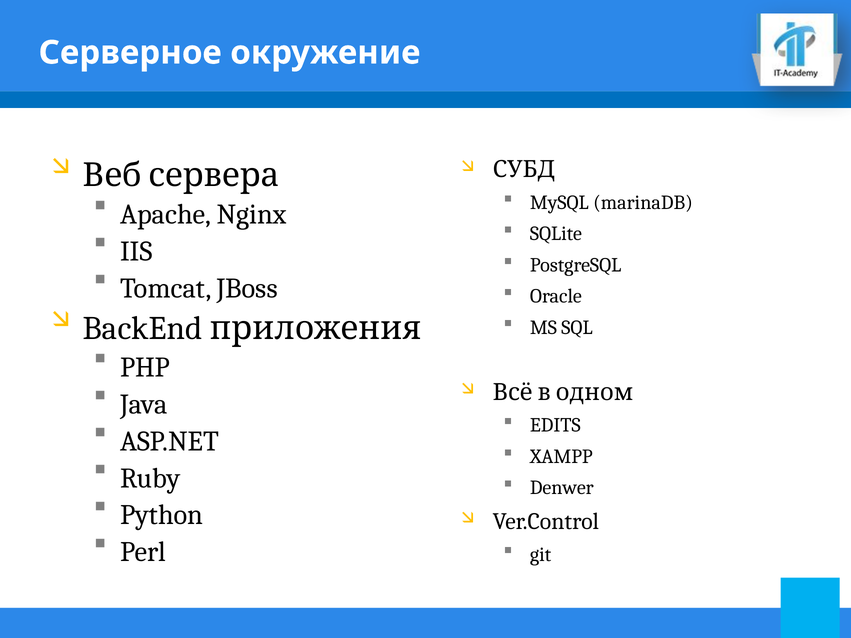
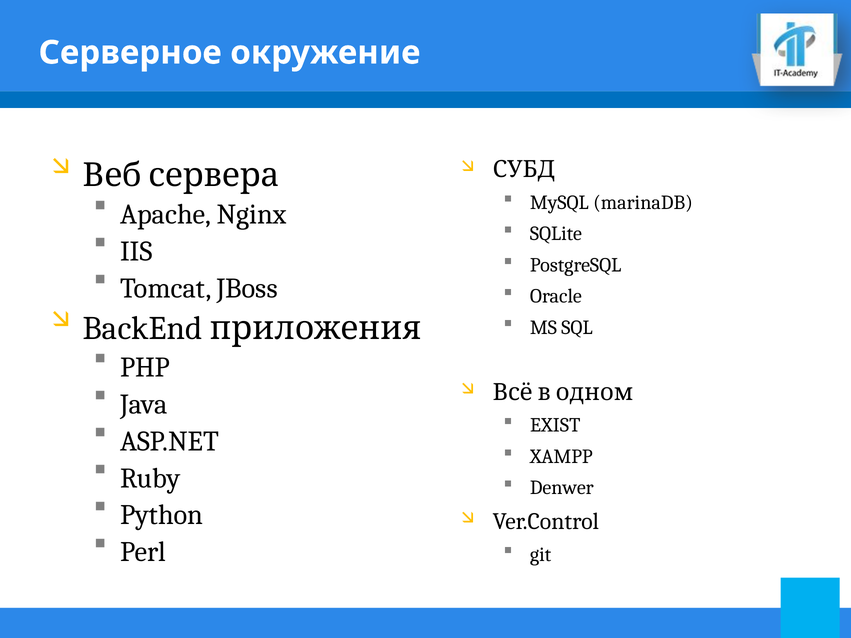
EDITS: EDITS -> EXIST
